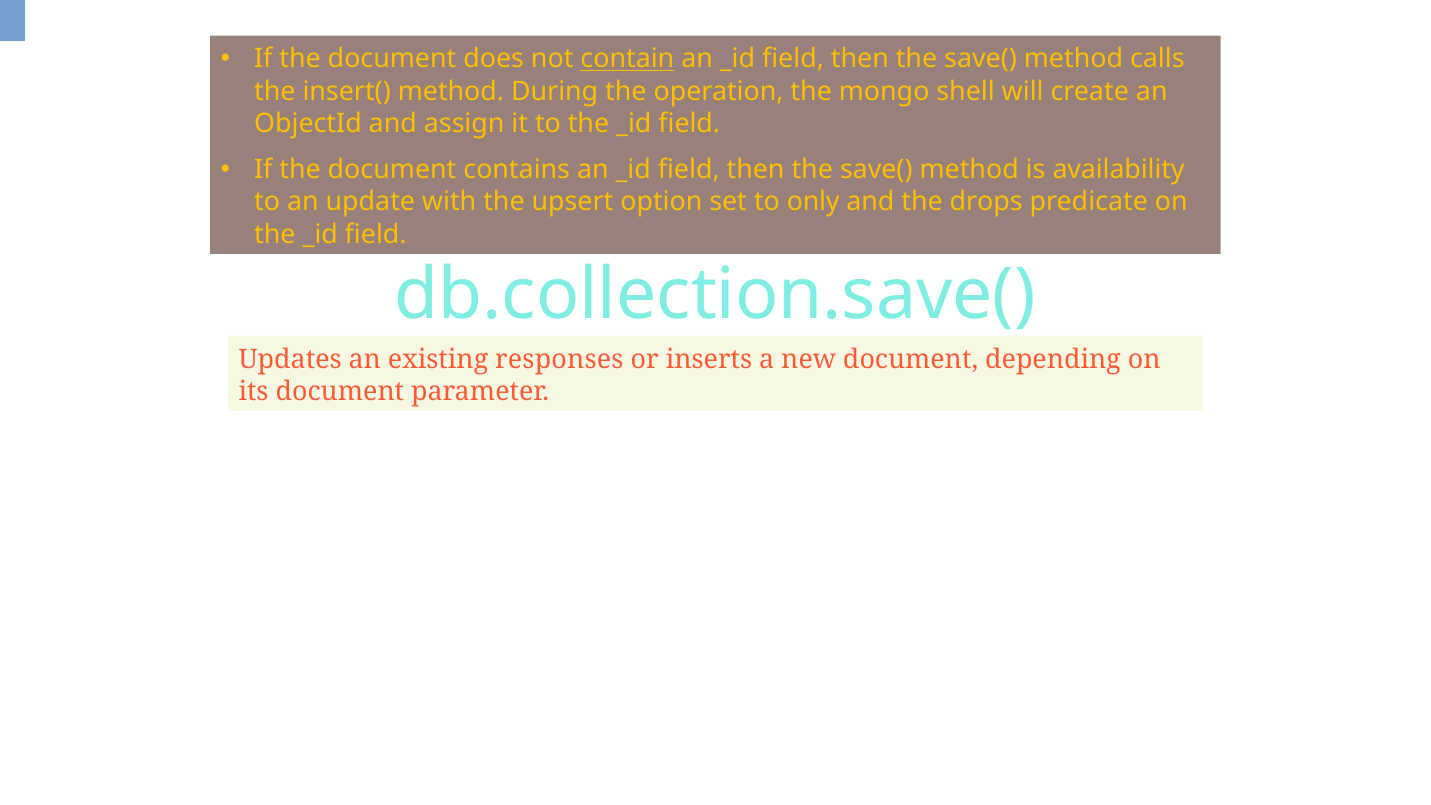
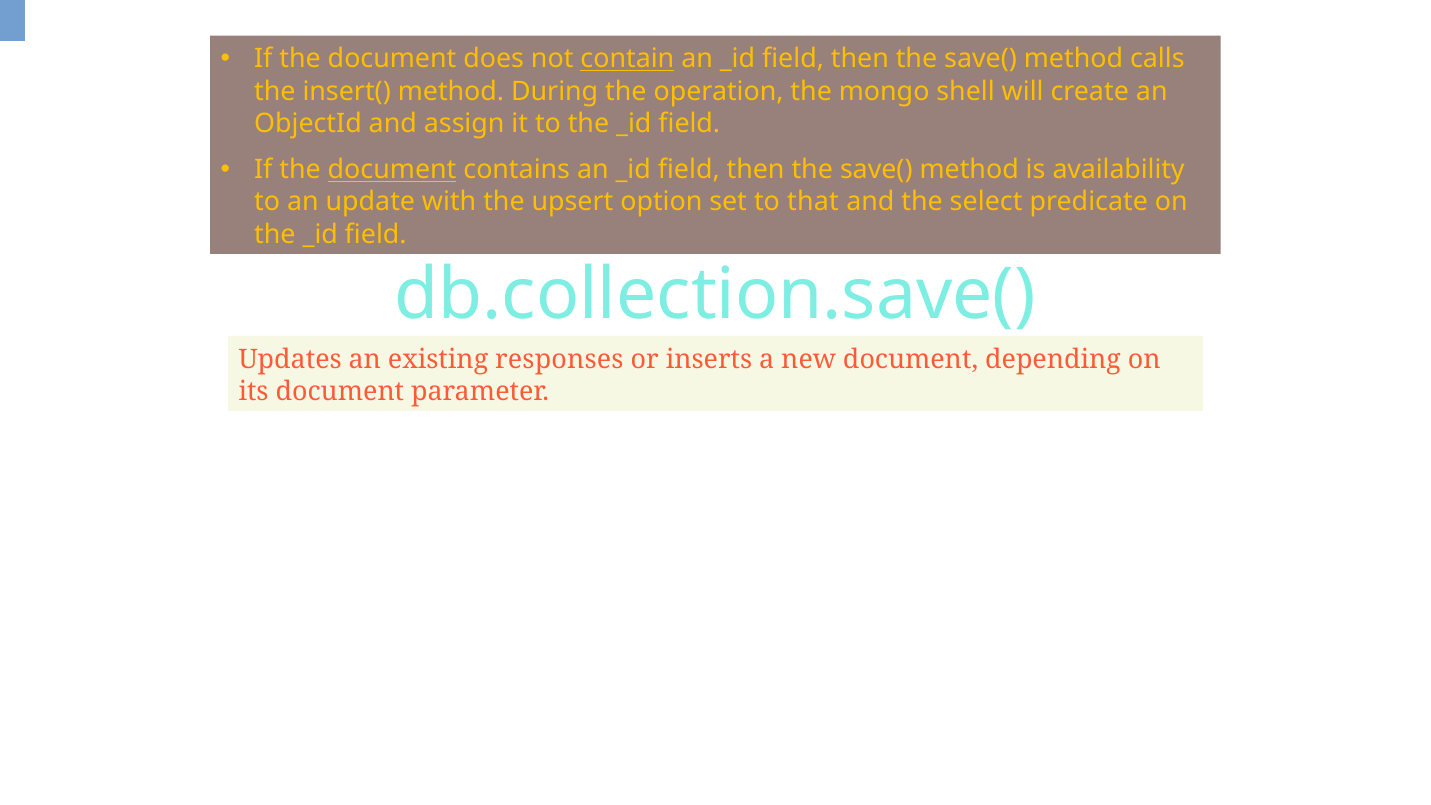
document at (392, 170) underline: none -> present
only: only -> that
drops: drops -> select
